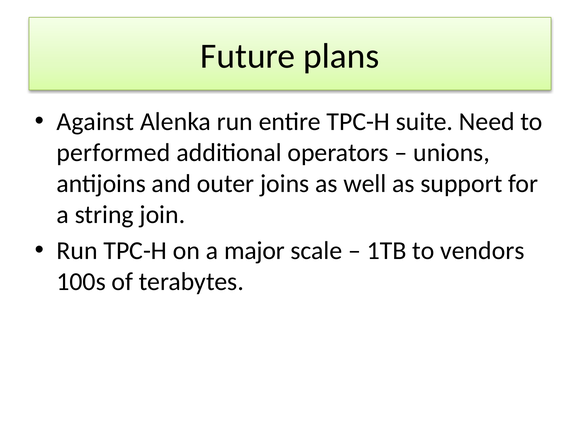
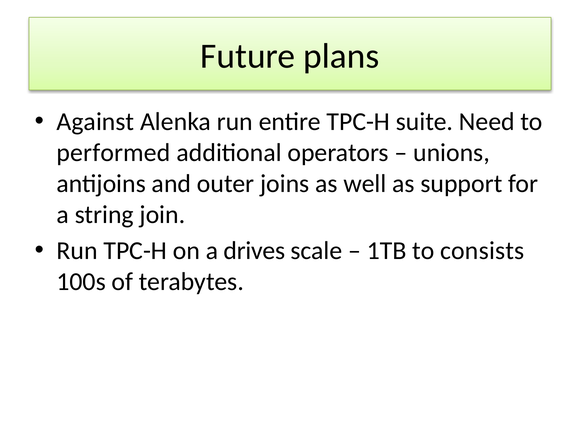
major: major -> drives
vendors: vendors -> consists
